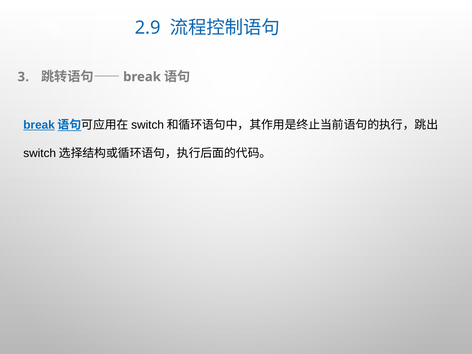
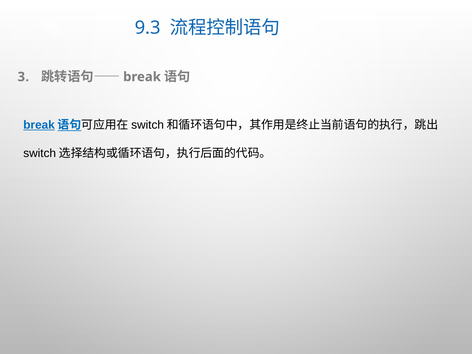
2.9: 2.9 -> 9.3
